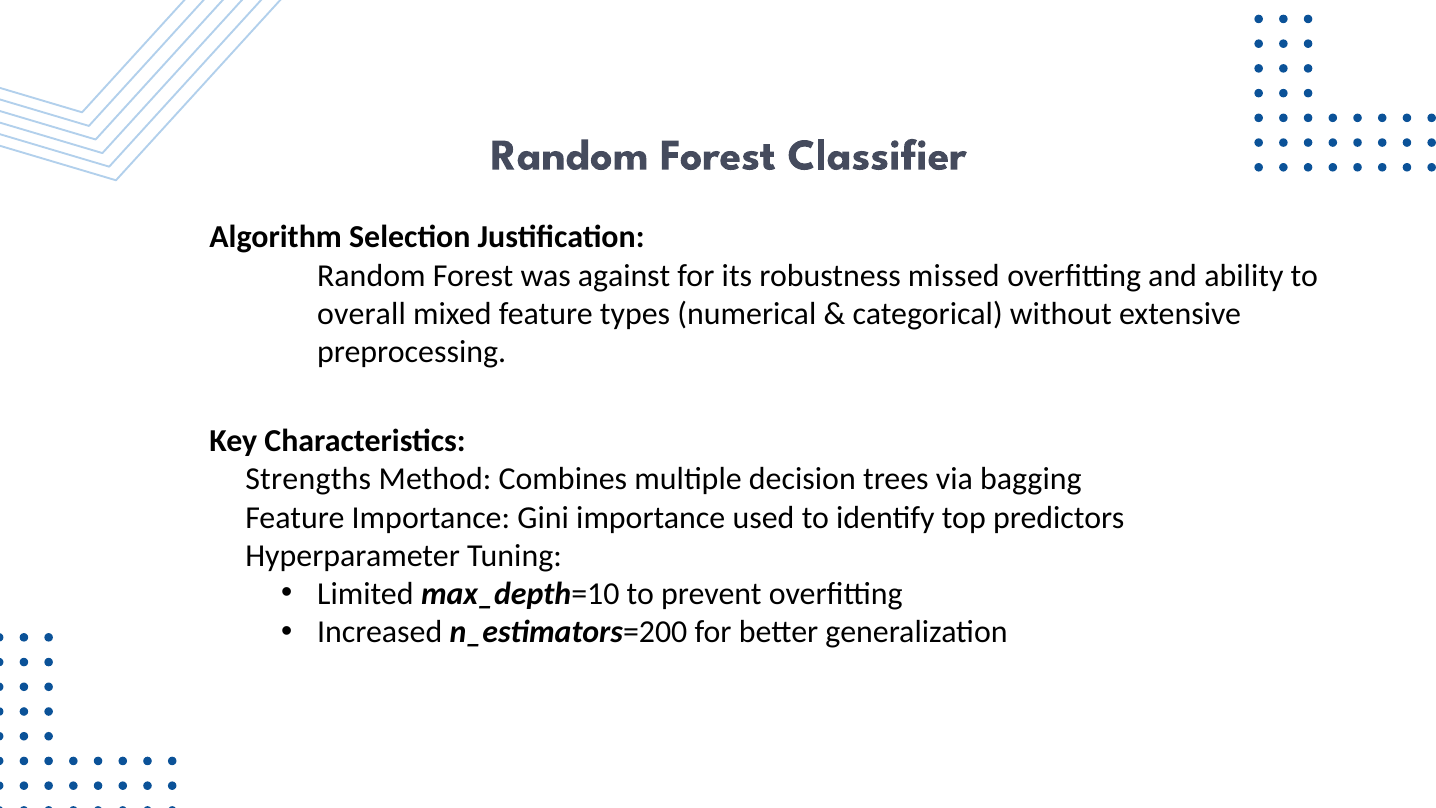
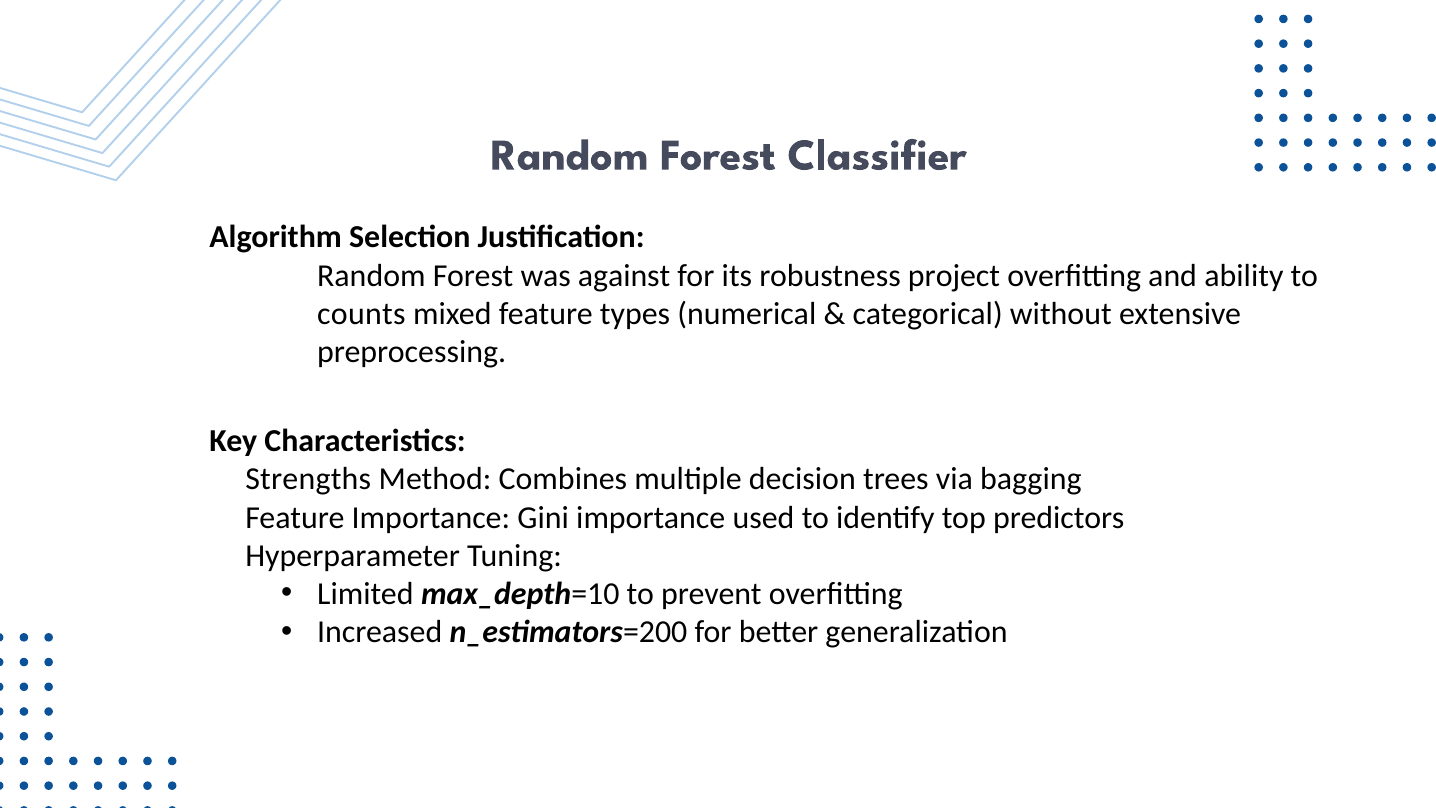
missed: missed -> project
overall: overall -> counts
